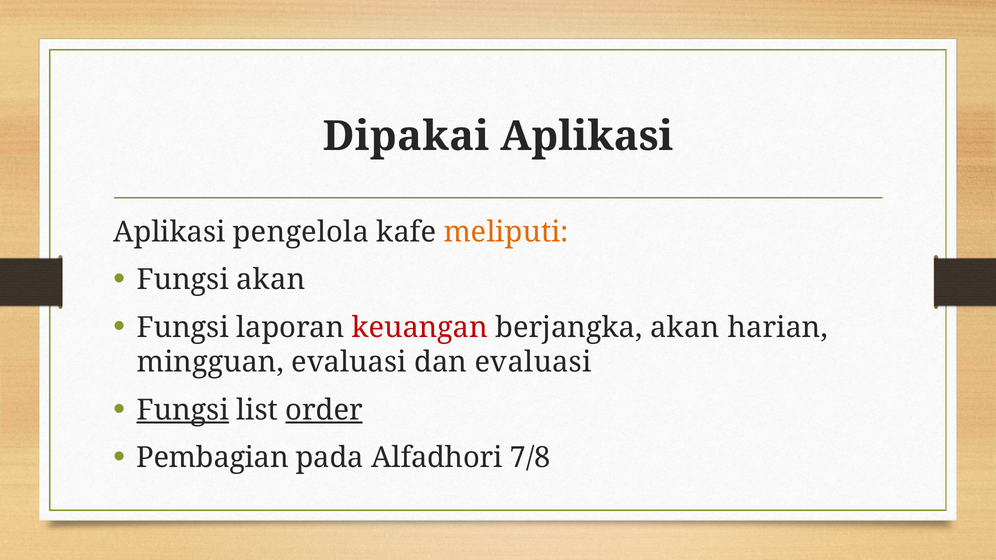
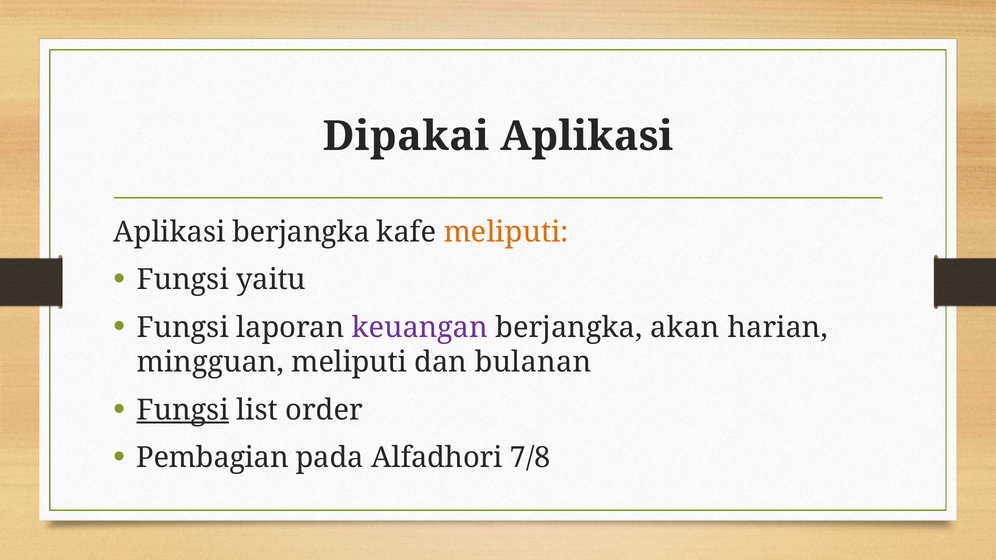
Aplikasi pengelola: pengelola -> berjangka
Fungsi akan: akan -> yaitu
keuangan colour: red -> purple
mingguan evaluasi: evaluasi -> meliputi
dan evaluasi: evaluasi -> bulanan
order underline: present -> none
